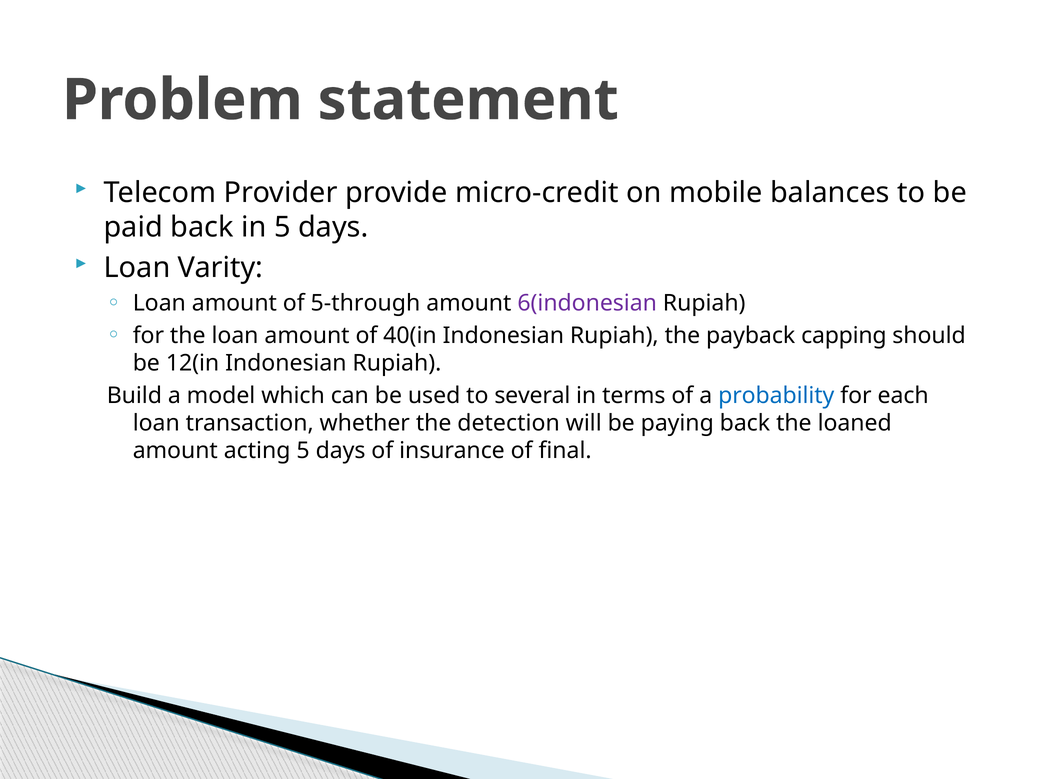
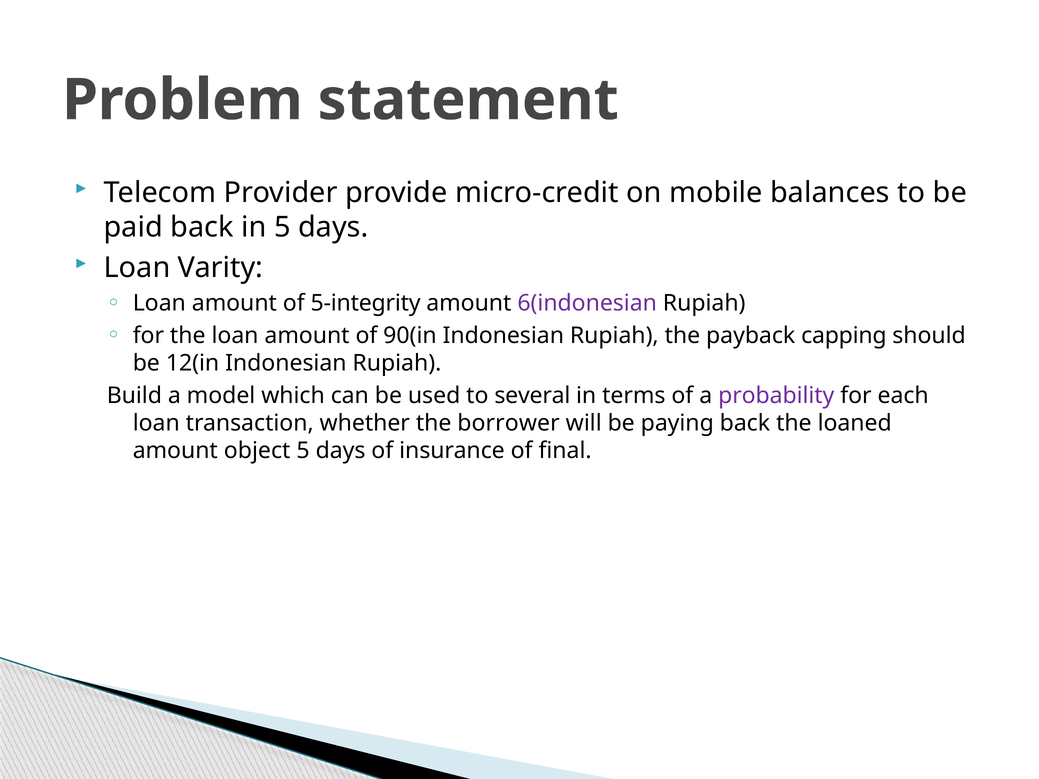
5-through: 5-through -> 5-integrity
40(in: 40(in -> 90(in
probability colour: blue -> purple
detection: detection -> borrower
acting: acting -> object
